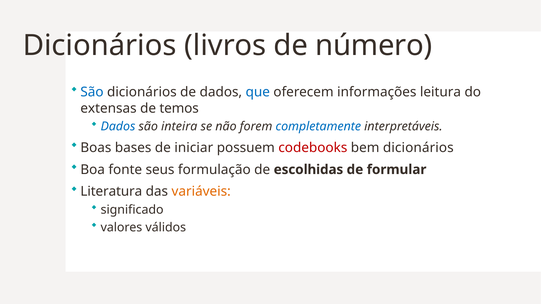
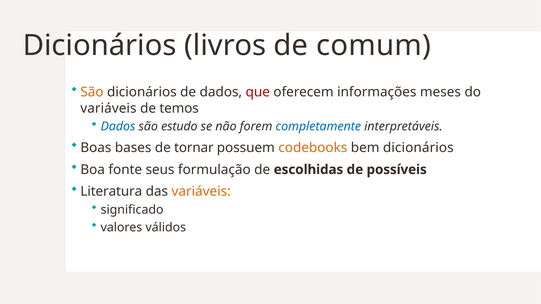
número: número -> comum
São at (92, 92) colour: blue -> orange
que colour: blue -> red
leitura: leitura -> meses
extensas at (108, 108): extensas -> variáveis
inteira: inteira -> estudo
iniciar: iniciar -> tornar
codebooks colour: red -> orange
formular: formular -> possíveis
